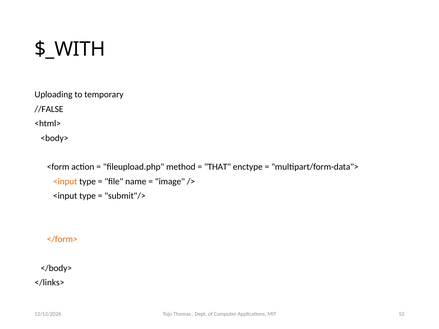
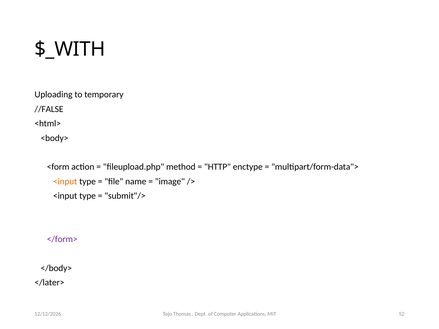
THAT: THAT -> HTTP
</form> colour: orange -> purple
</links>: </links> -> </later>
